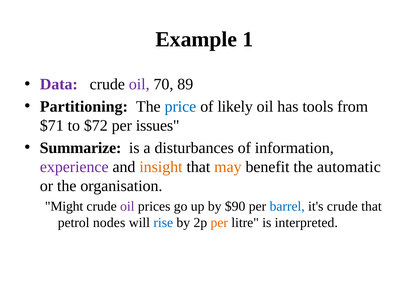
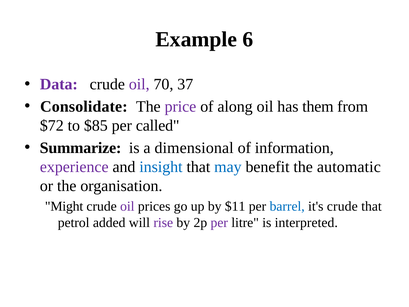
1: 1 -> 6
89: 89 -> 37
Partitioning: Partitioning -> Consolidate
price colour: blue -> purple
likely: likely -> along
tools: tools -> them
$71: $71 -> $72
$72: $72 -> $85
issues: issues -> called
disturbances: disturbances -> dimensional
insight colour: orange -> blue
may colour: orange -> blue
$90: $90 -> $11
nodes: nodes -> added
rise colour: blue -> purple
per at (219, 223) colour: orange -> purple
